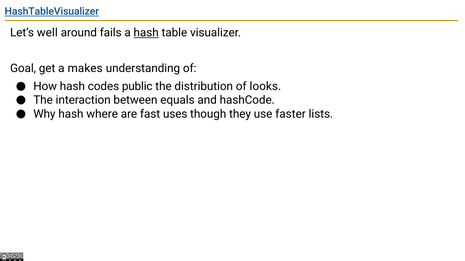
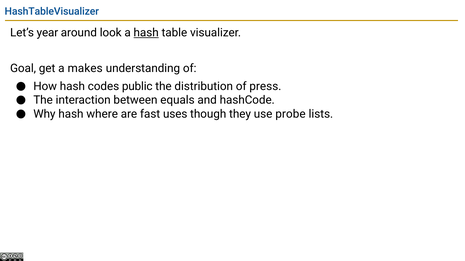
HashTableVisualizer underline: present -> none
well: well -> year
fails: fails -> look
looks: looks -> press
faster: faster -> probe
